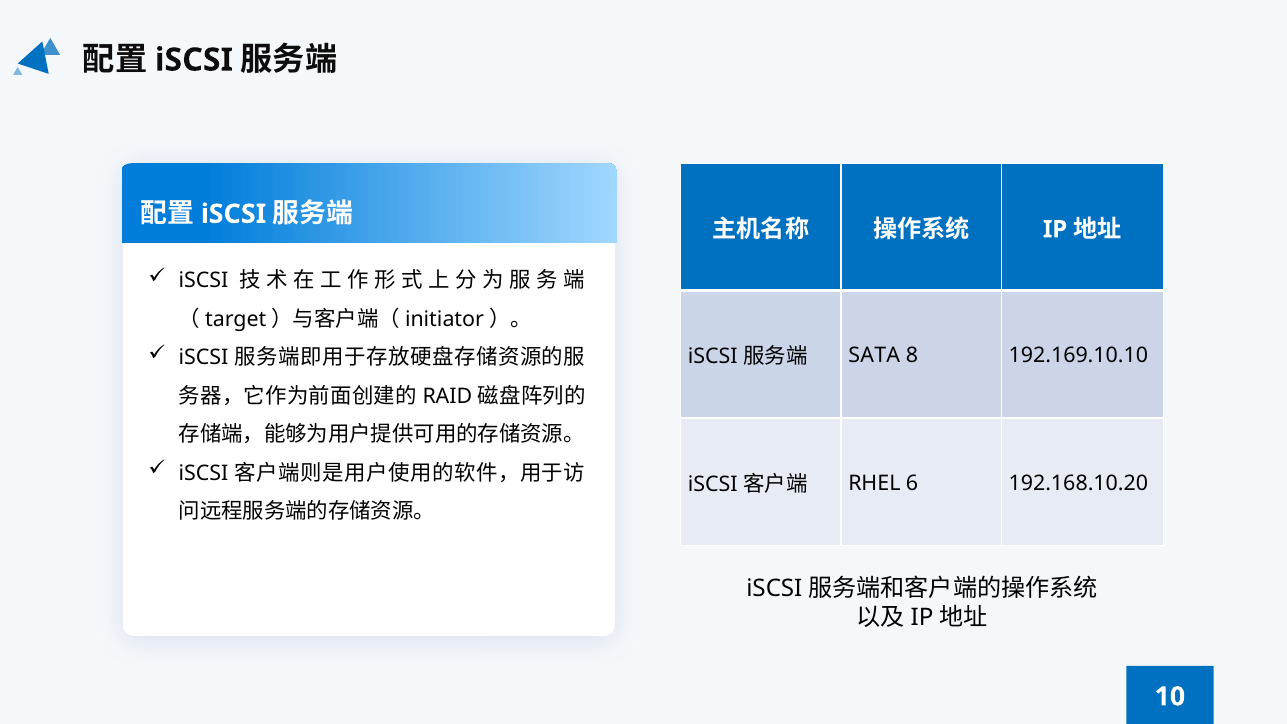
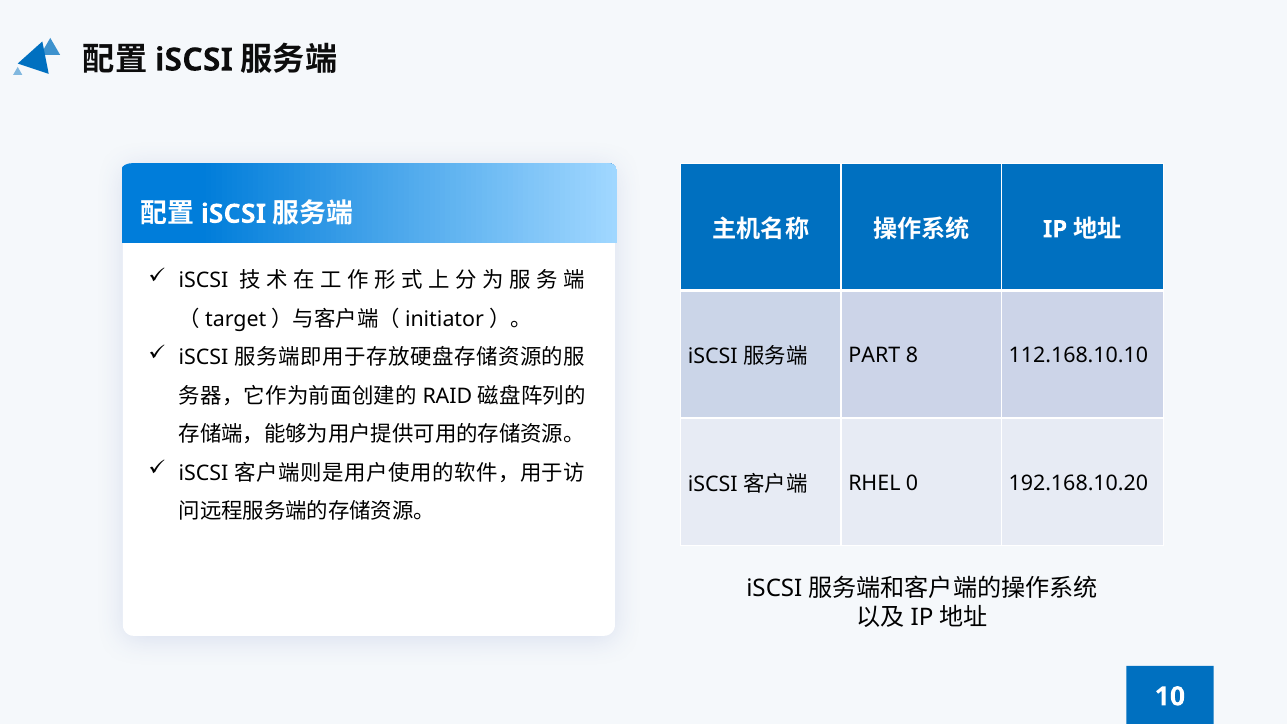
SATA: SATA -> PART
192.169.10.10: 192.169.10.10 -> 112.168.10.10
6: 6 -> 0
